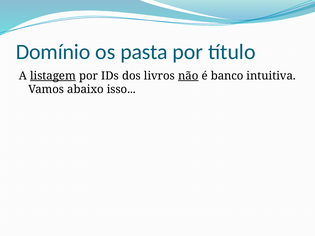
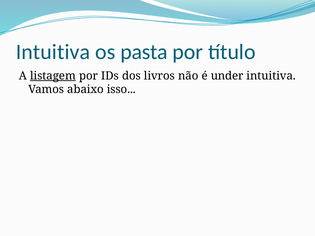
Domínio at (53, 52): Domínio -> Intuitiva
não underline: present -> none
banco: banco -> under
